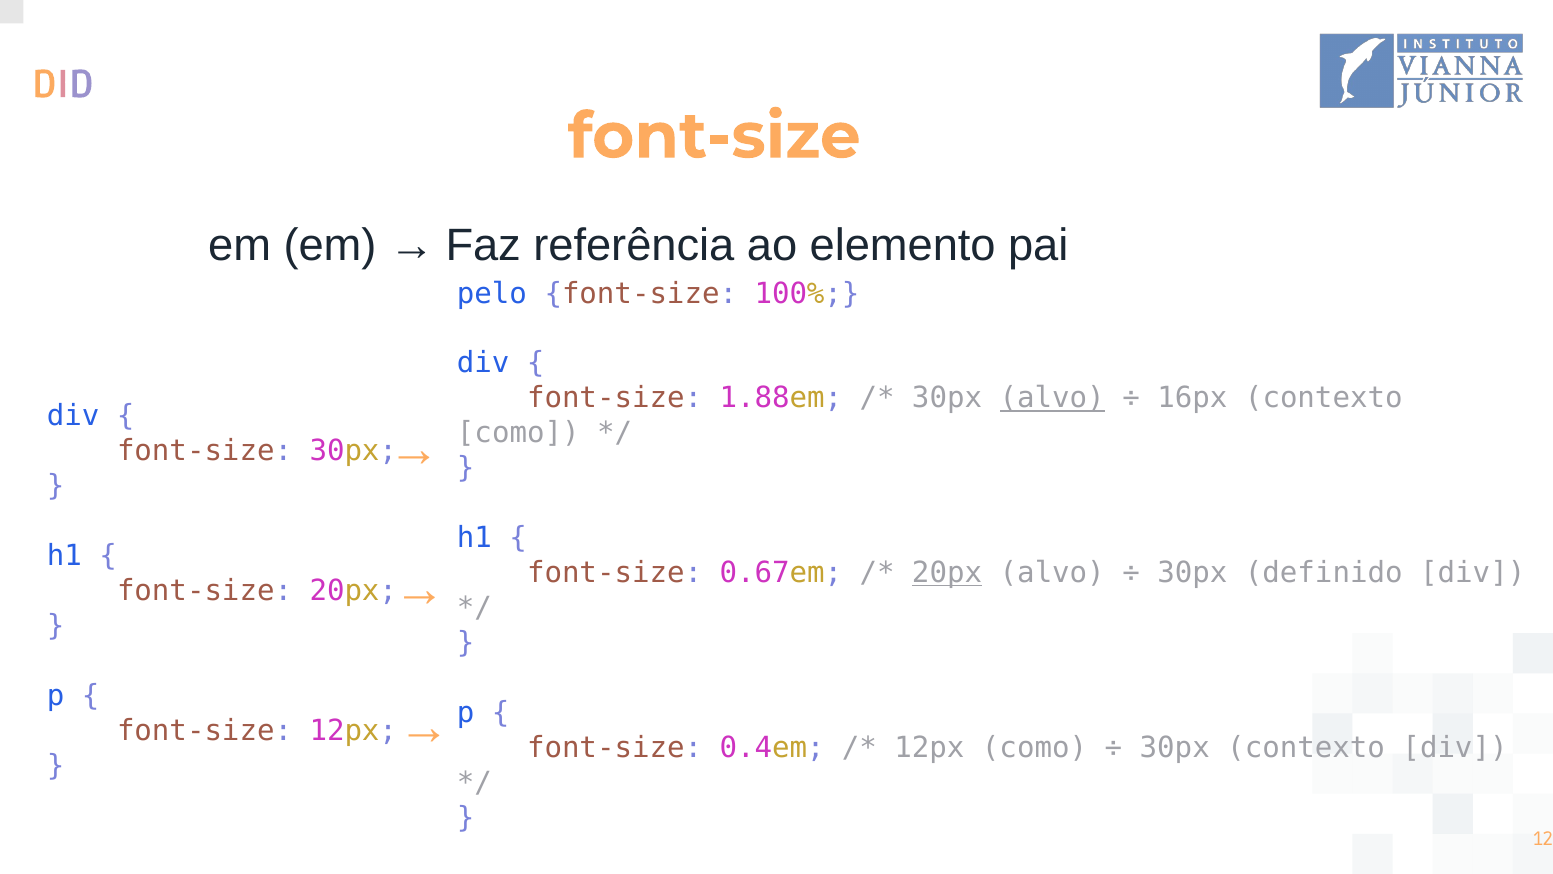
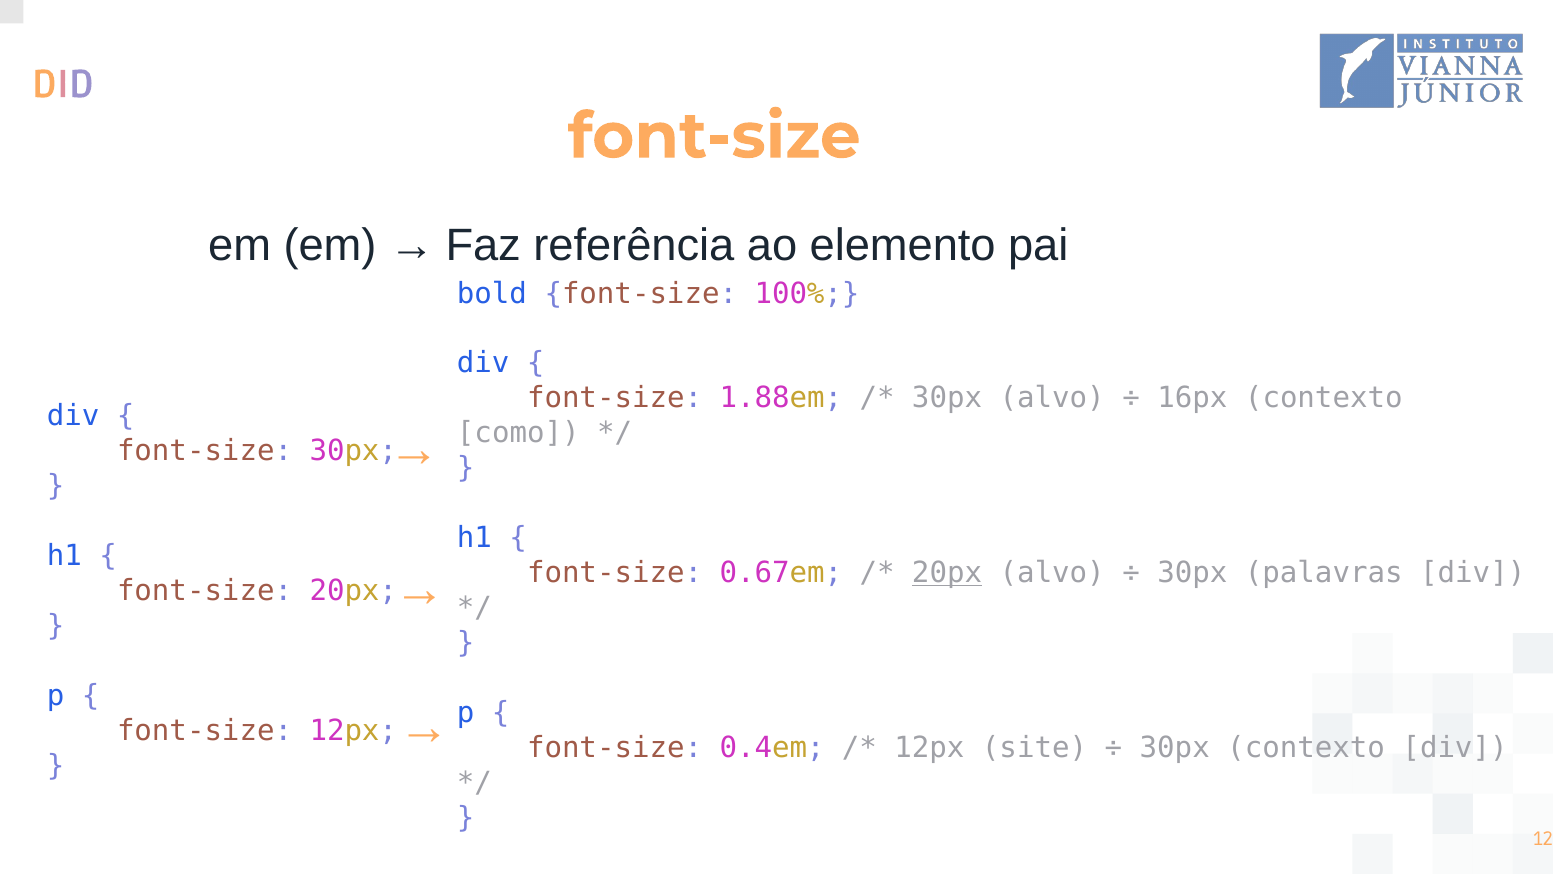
pelo: pelo -> bold
alvo at (1052, 398) underline: present -> none
definido: definido -> palavras
12px como: como -> site
